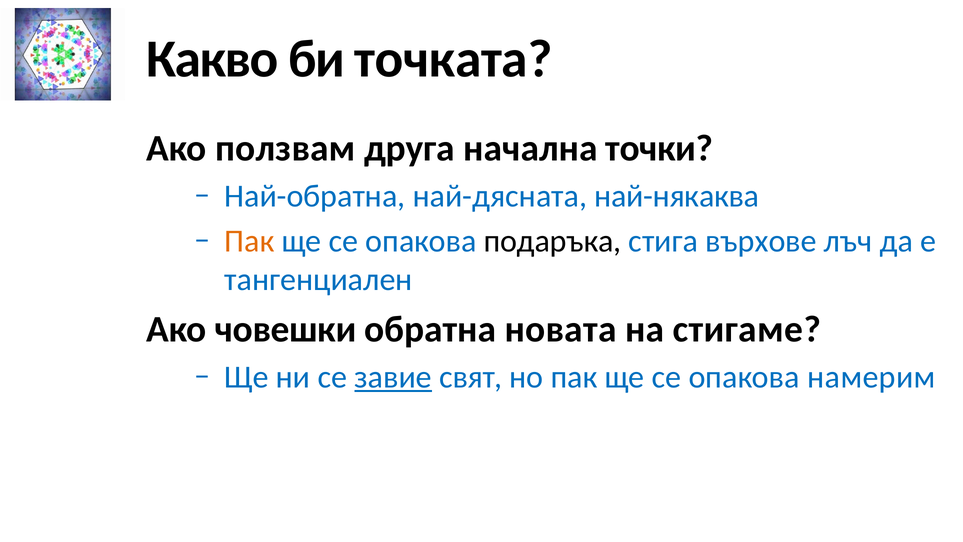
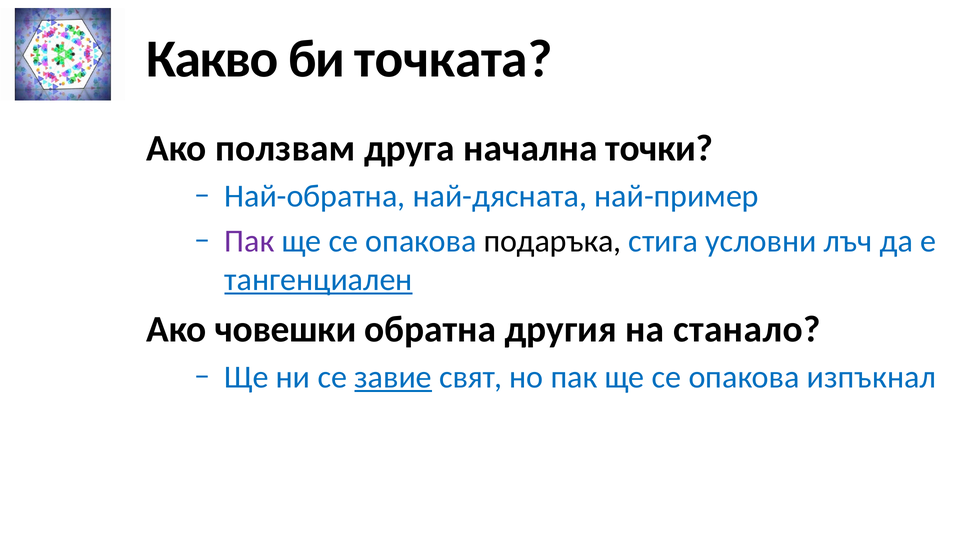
най-някаква: най-някаква -> най-пример
Пак at (249, 241) colour: orange -> purple
върхове: върхове -> условни
тангенциален underline: none -> present
новата: новата -> другия
стигаме: стигаме -> станало
намерим: намерим -> изпъкнал
